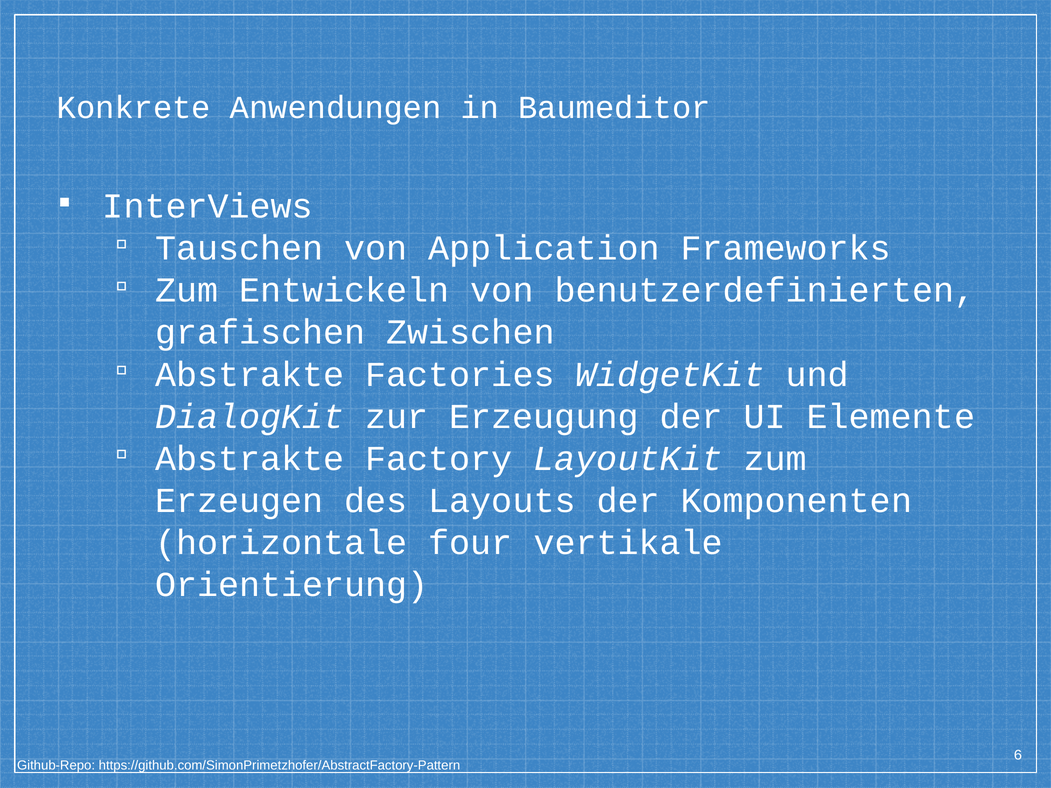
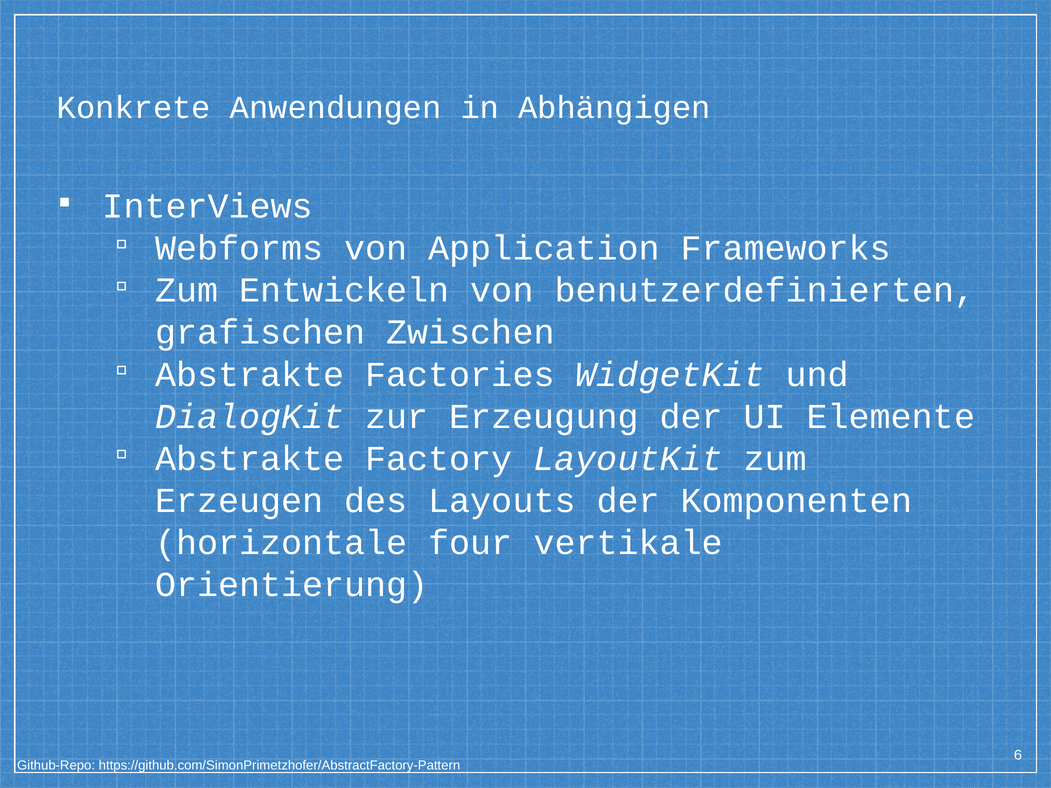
Baumeditor: Baumeditor -> Abhängigen
Tauschen: Tauschen -> Webforms
